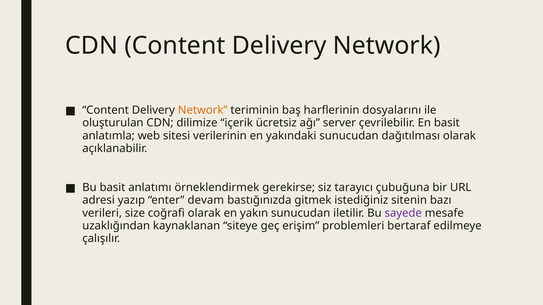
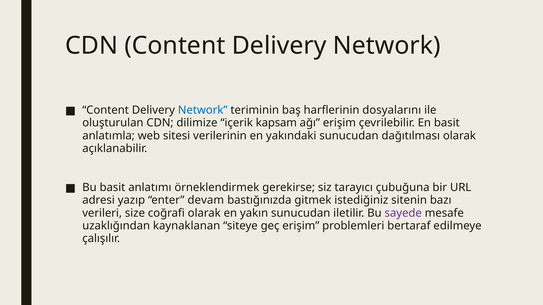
Network at (203, 110) colour: orange -> blue
ücretsiz: ücretsiz -> kapsam
ağı server: server -> erişim
